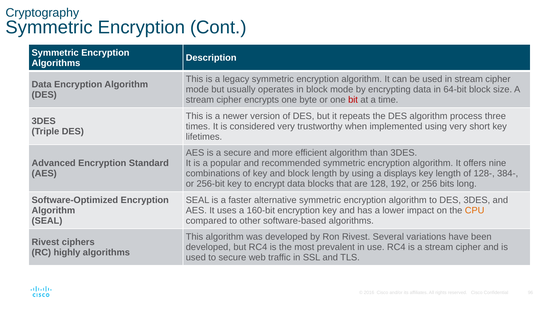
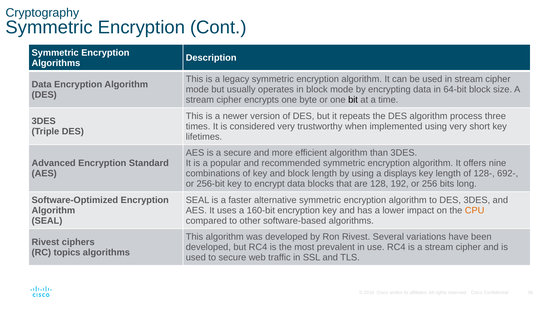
bit colour: red -> black
384-: 384- -> 692-
highly: highly -> topics
